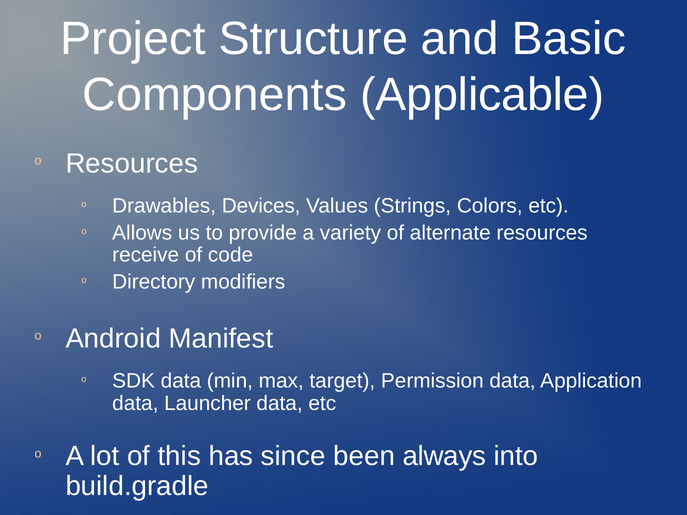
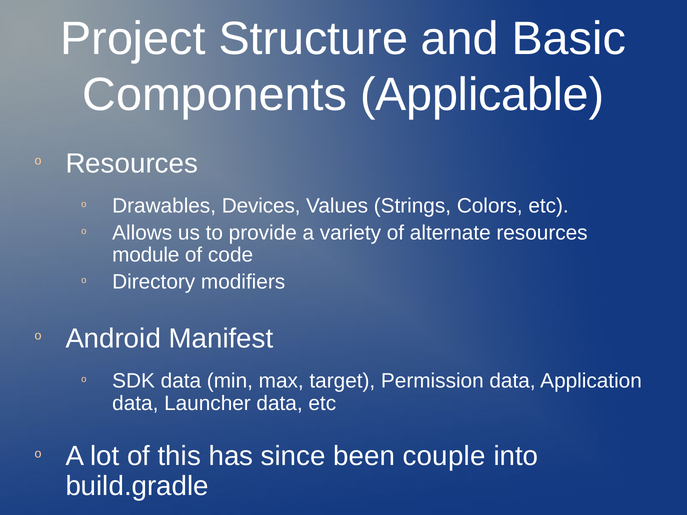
receive: receive -> module
always: always -> couple
